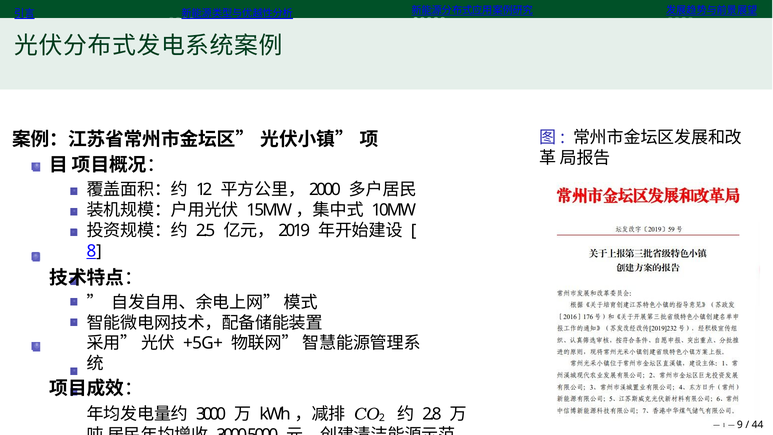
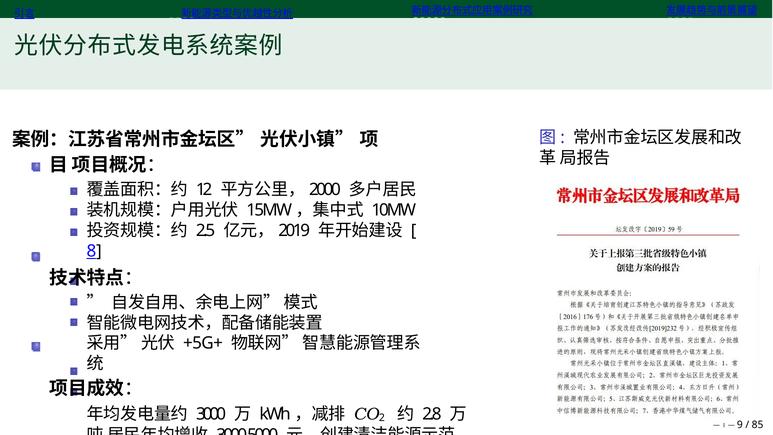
44: 44 -> 85
